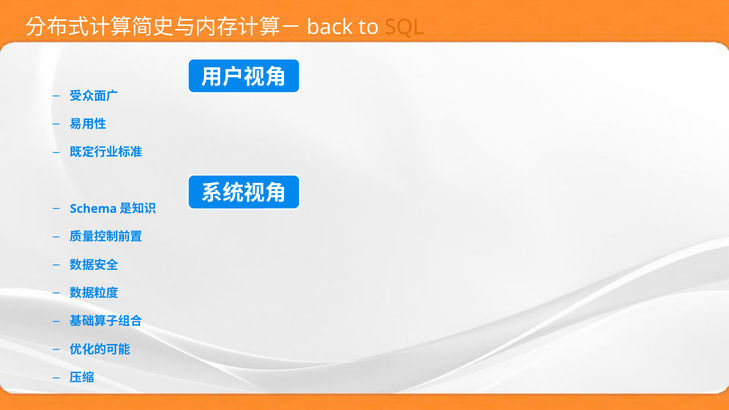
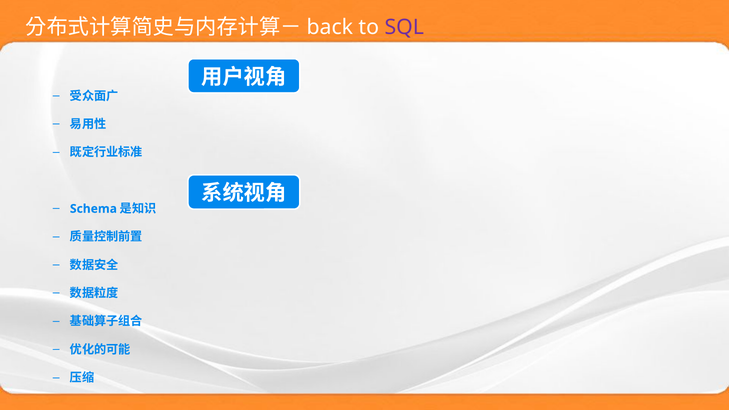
SQL colour: orange -> purple
